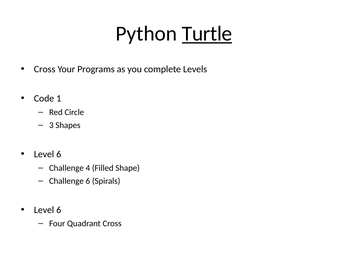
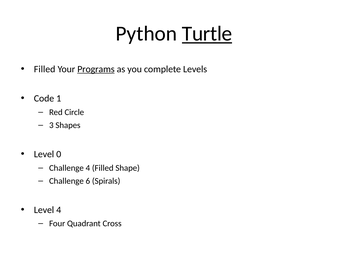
Cross at (45, 69): Cross -> Filled
Programs underline: none -> present
6 at (59, 154): 6 -> 0
6 at (59, 210): 6 -> 4
